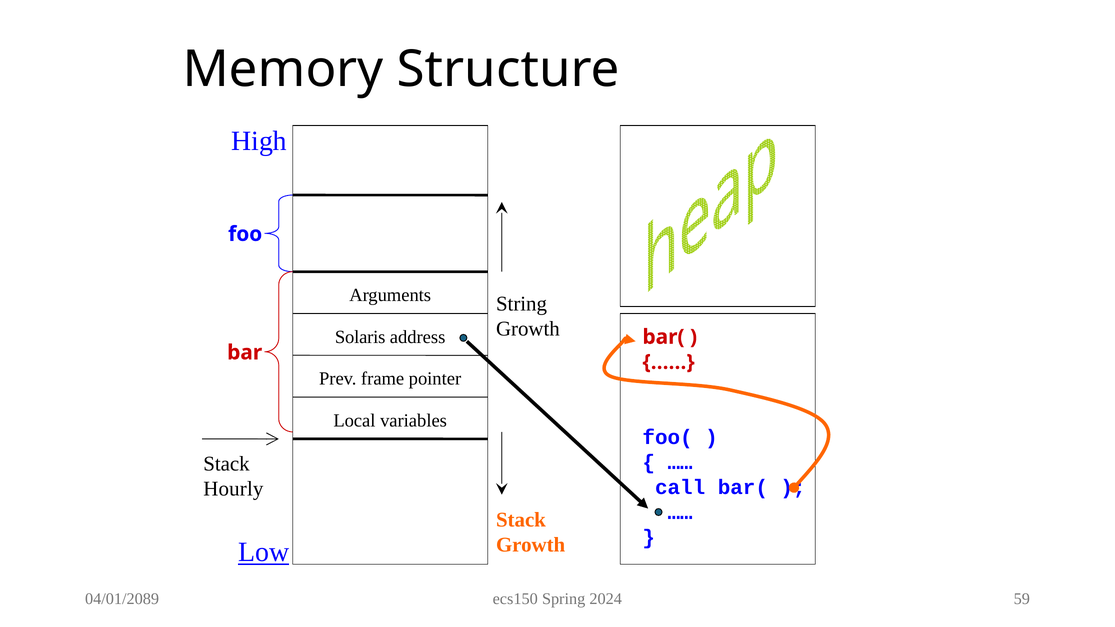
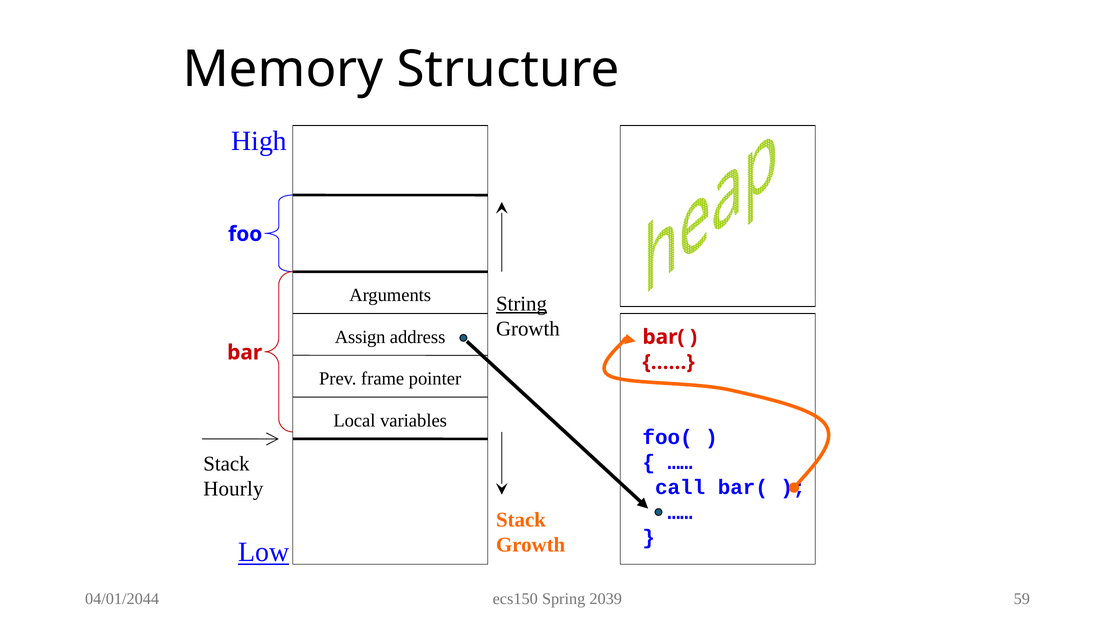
String underline: none -> present
Solaris: Solaris -> Assign
04/01/2089: 04/01/2089 -> 04/01/2044
2024: 2024 -> 2039
